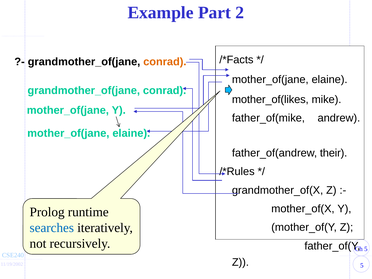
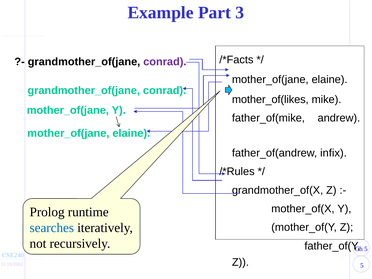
2: 2 -> 3
conrad at (165, 62) colour: orange -> purple
their: their -> infix
